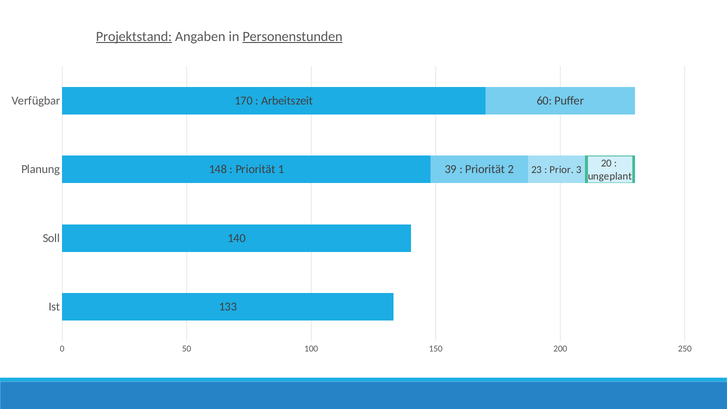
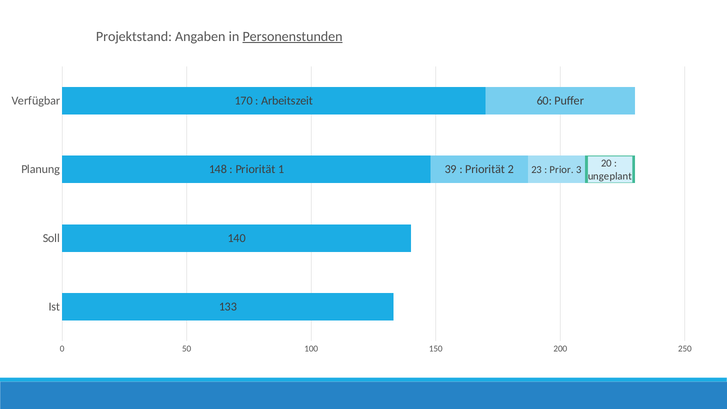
Projektstand underline: present -> none
